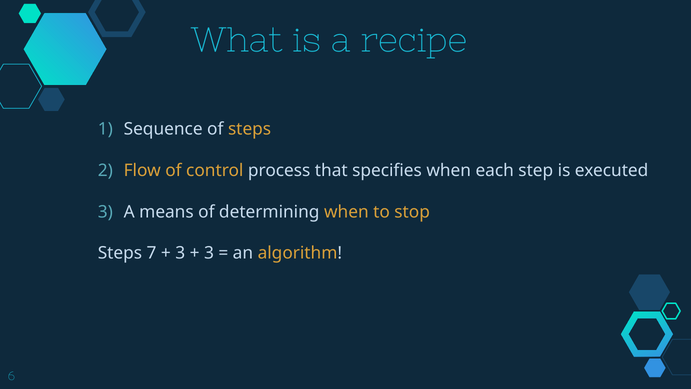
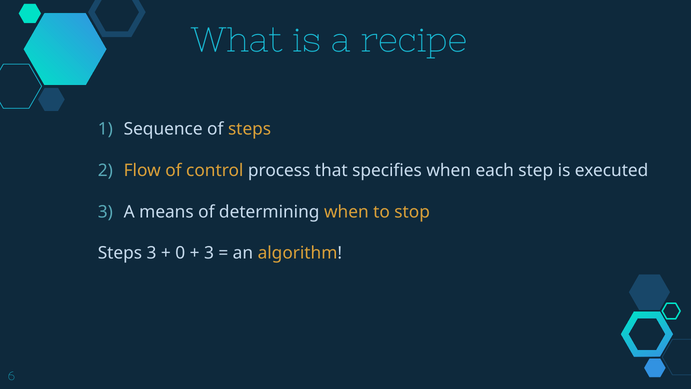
Steps 7: 7 -> 3
3 at (180, 253): 3 -> 0
